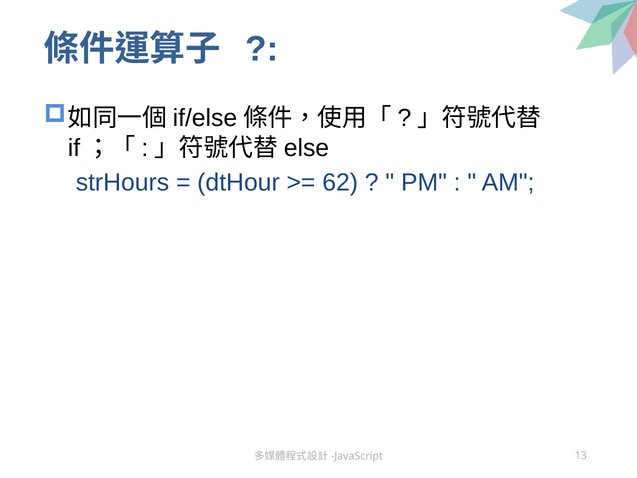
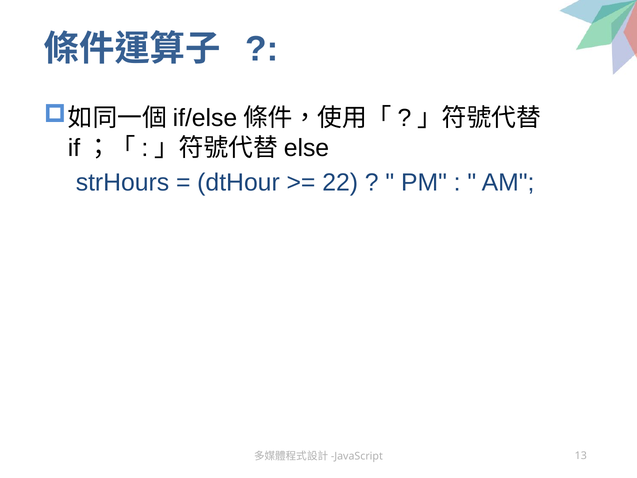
62: 62 -> 22
